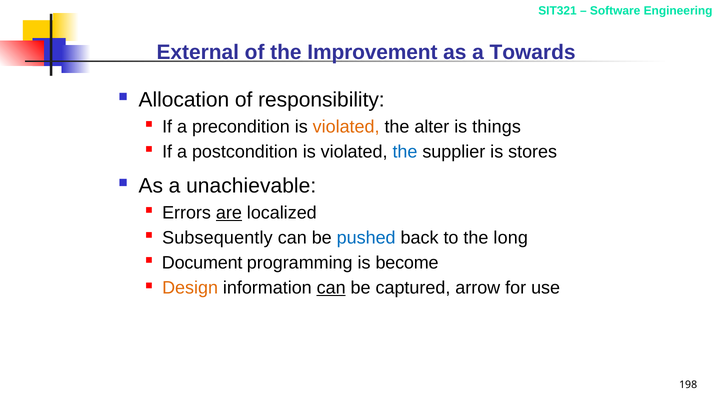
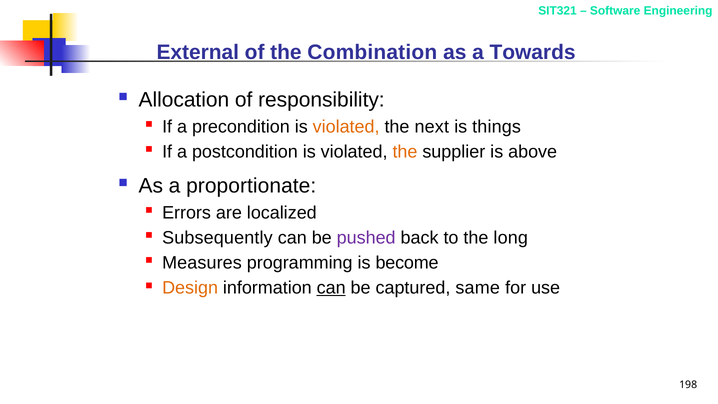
Improvement: Improvement -> Combination
alter: alter -> next
the at (405, 152) colour: blue -> orange
stores: stores -> above
unachievable: unachievable -> proportionate
are underline: present -> none
pushed colour: blue -> purple
Document: Document -> Measures
arrow: arrow -> same
